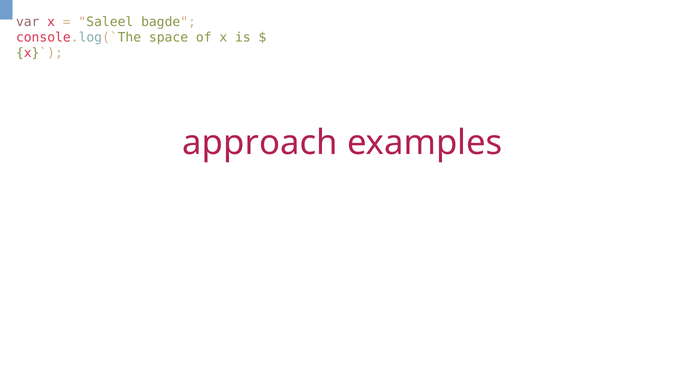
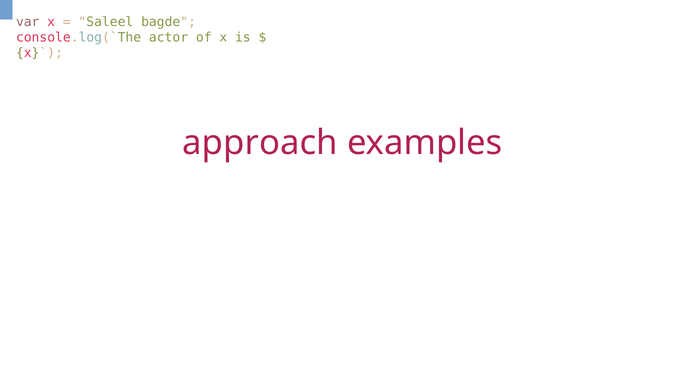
space: space -> actor
